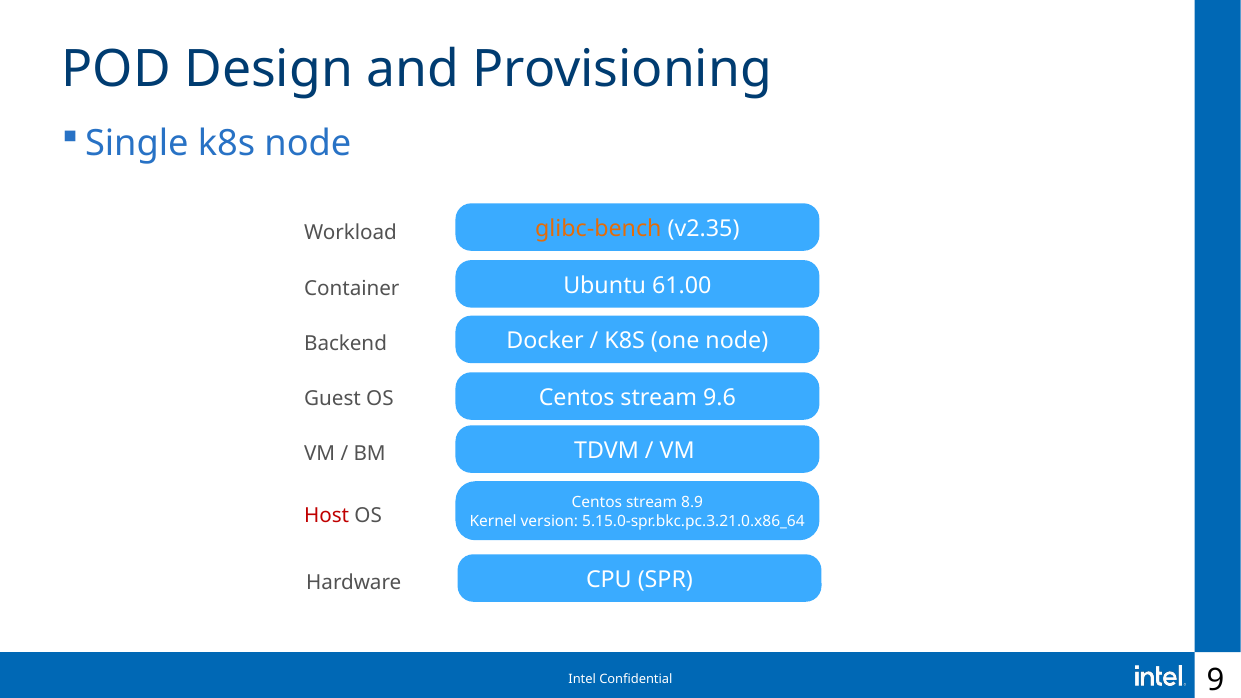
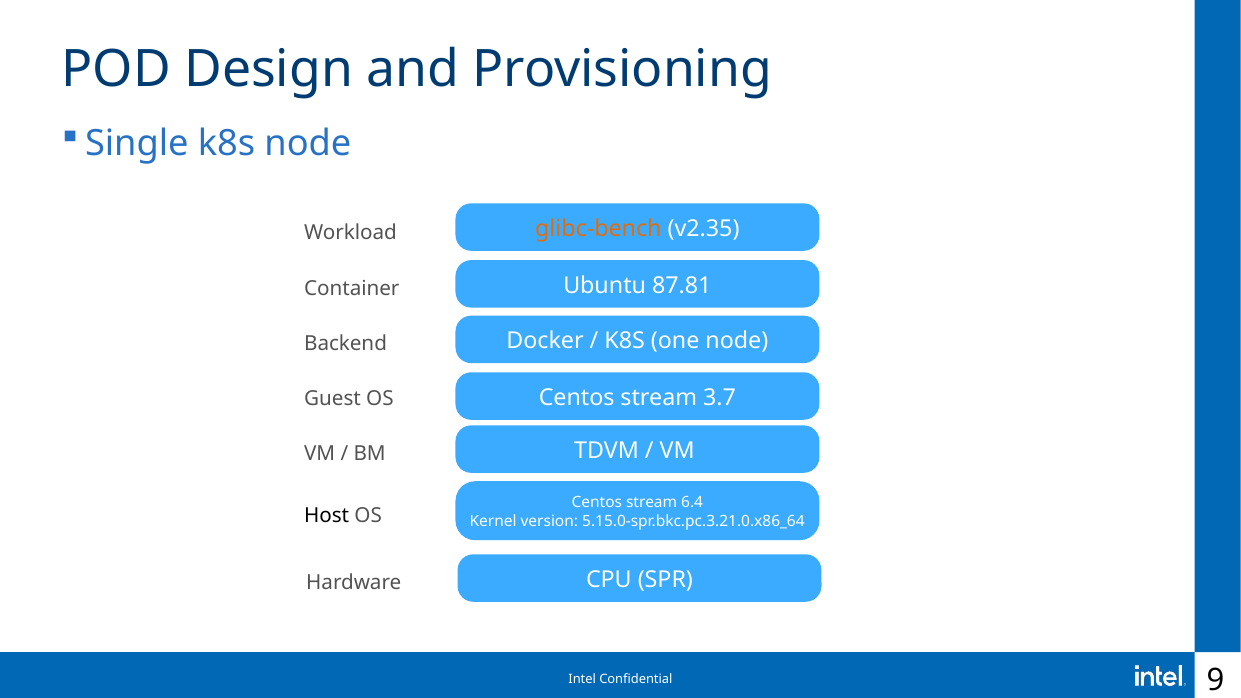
61.00: 61.00 -> 87.81
9.6: 9.6 -> 3.7
8.9: 8.9 -> 6.4
Host colour: red -> black
